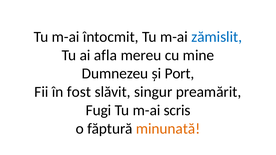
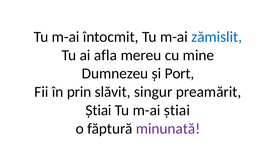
fost: fost -> prin
Fugi at (99, 110): Fugi -> Știai
m-ai scris: scris -> știai
minunată colour: orange -> purple
